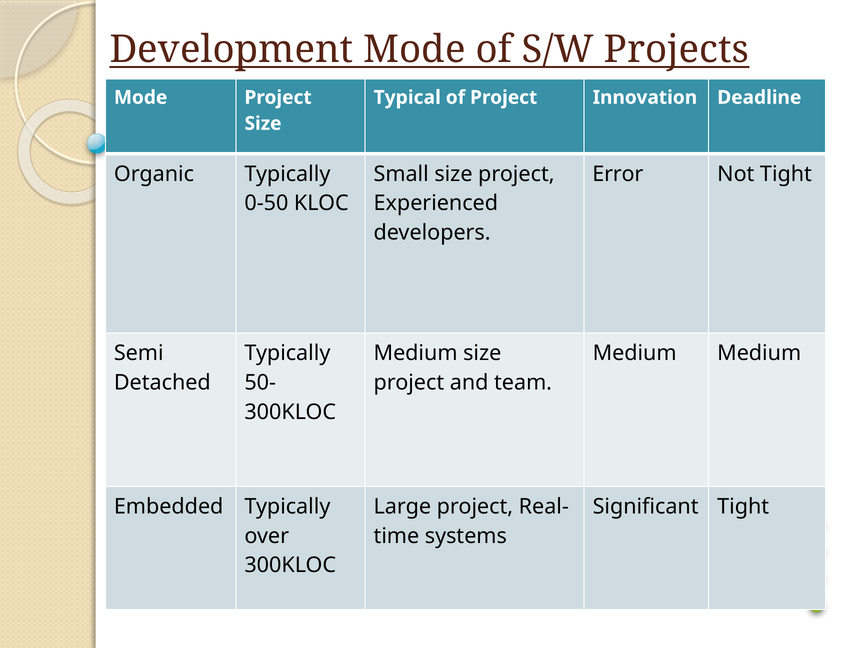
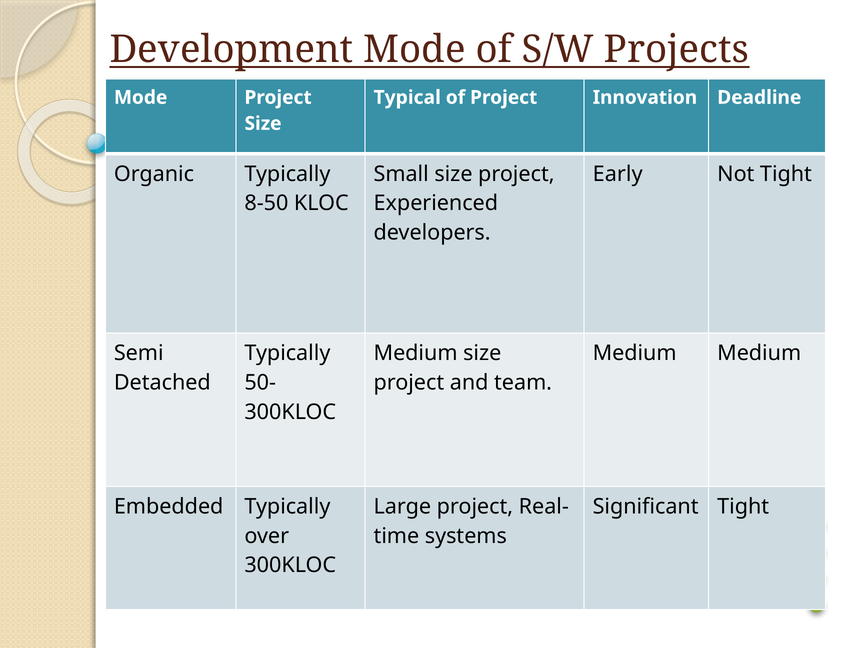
Error: Error -> Early
0-50: 0-50 -> 8-50
